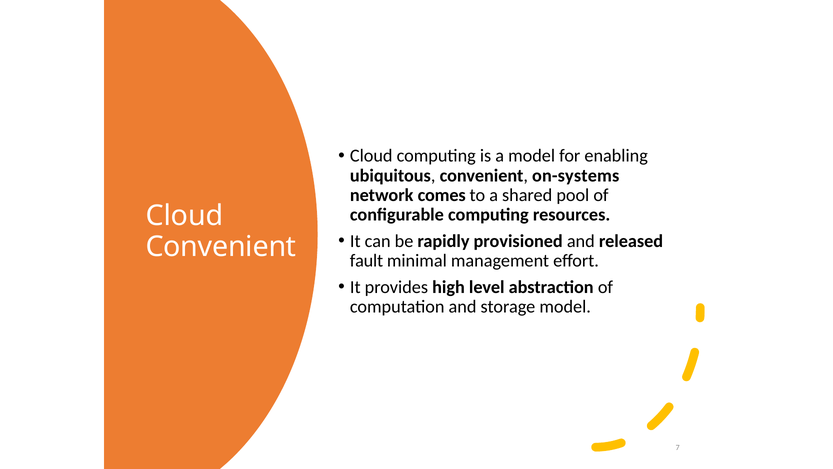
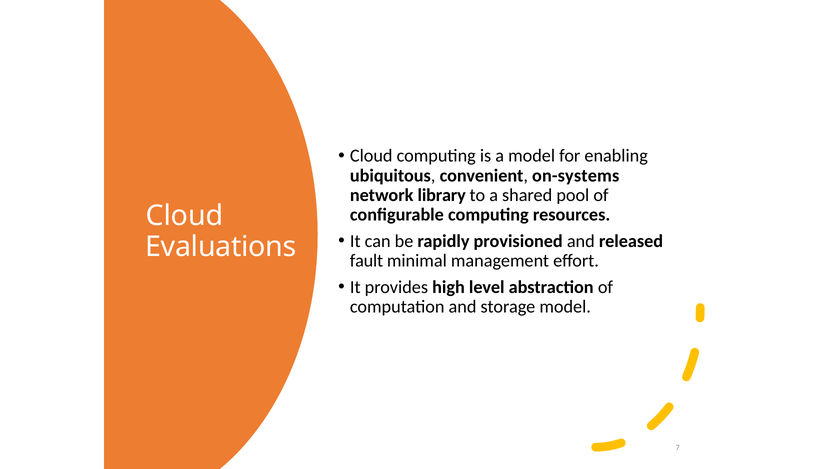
comes: comes -> library
Convenient at (221, 246): Convenient -> Evaluations
